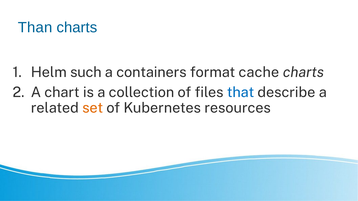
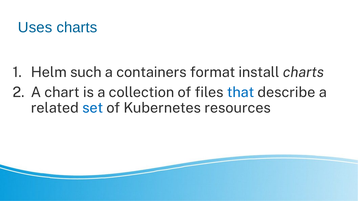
Than: Than -> Uses
cache: cache -> install
set colour: orange -> blue
